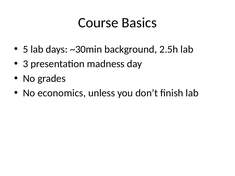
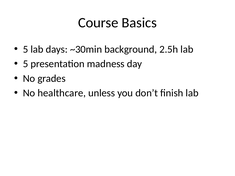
3 at (26, 64): 3 -> 5
economics: economics -> healthcare
